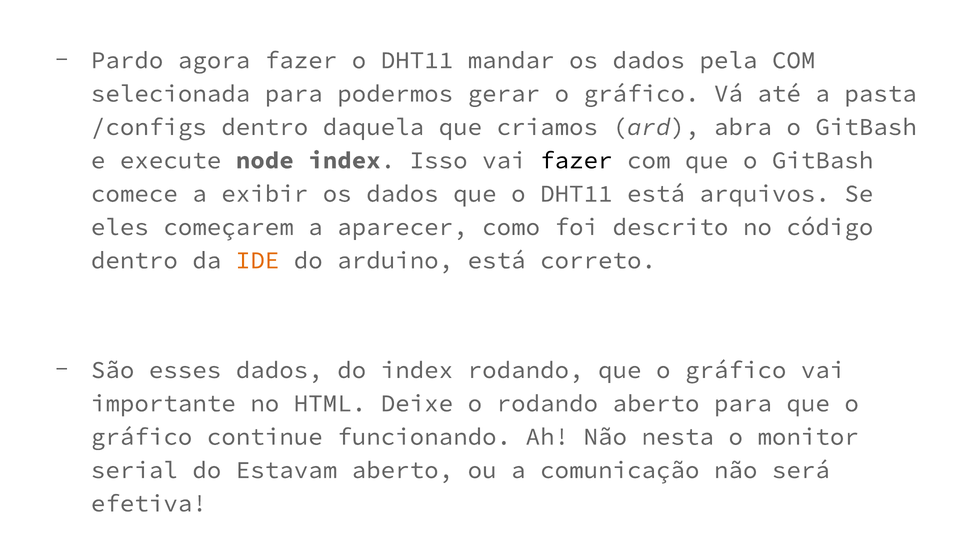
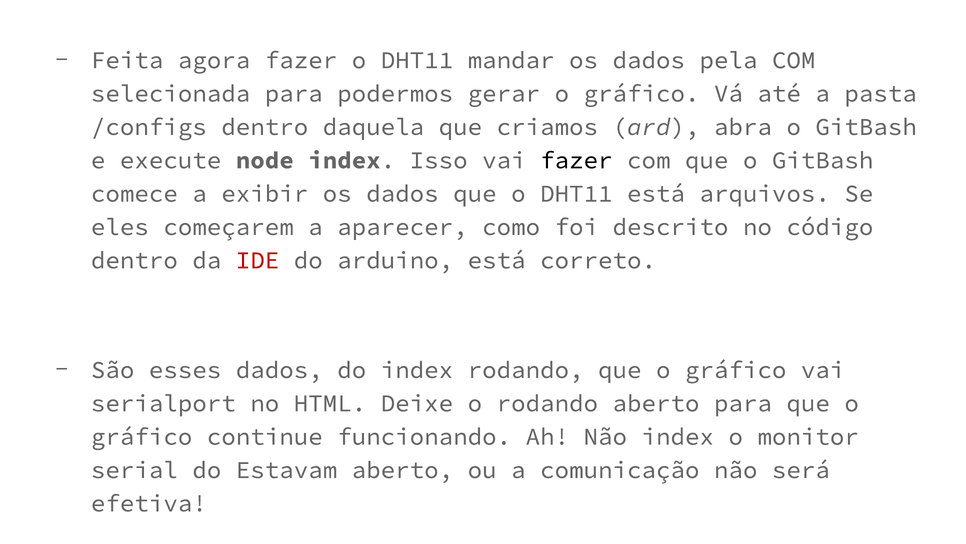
Pardo: Pardo -> Feita
IDE colour: orange -> red
importante: importante -> serialport
Não nesta: nesta -> index
